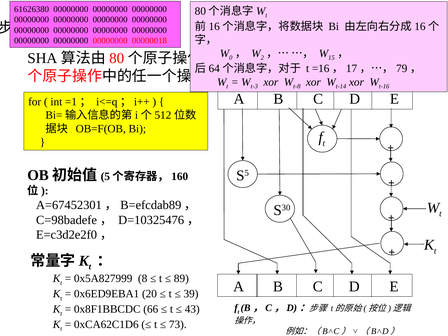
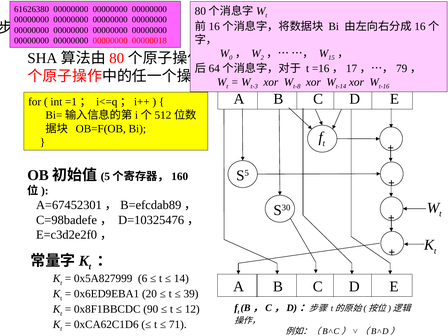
8: 8 -> 6
89: 89 -> 14
66: 66 -> 90
43: 43 -> 12
73: 73 -> 71
